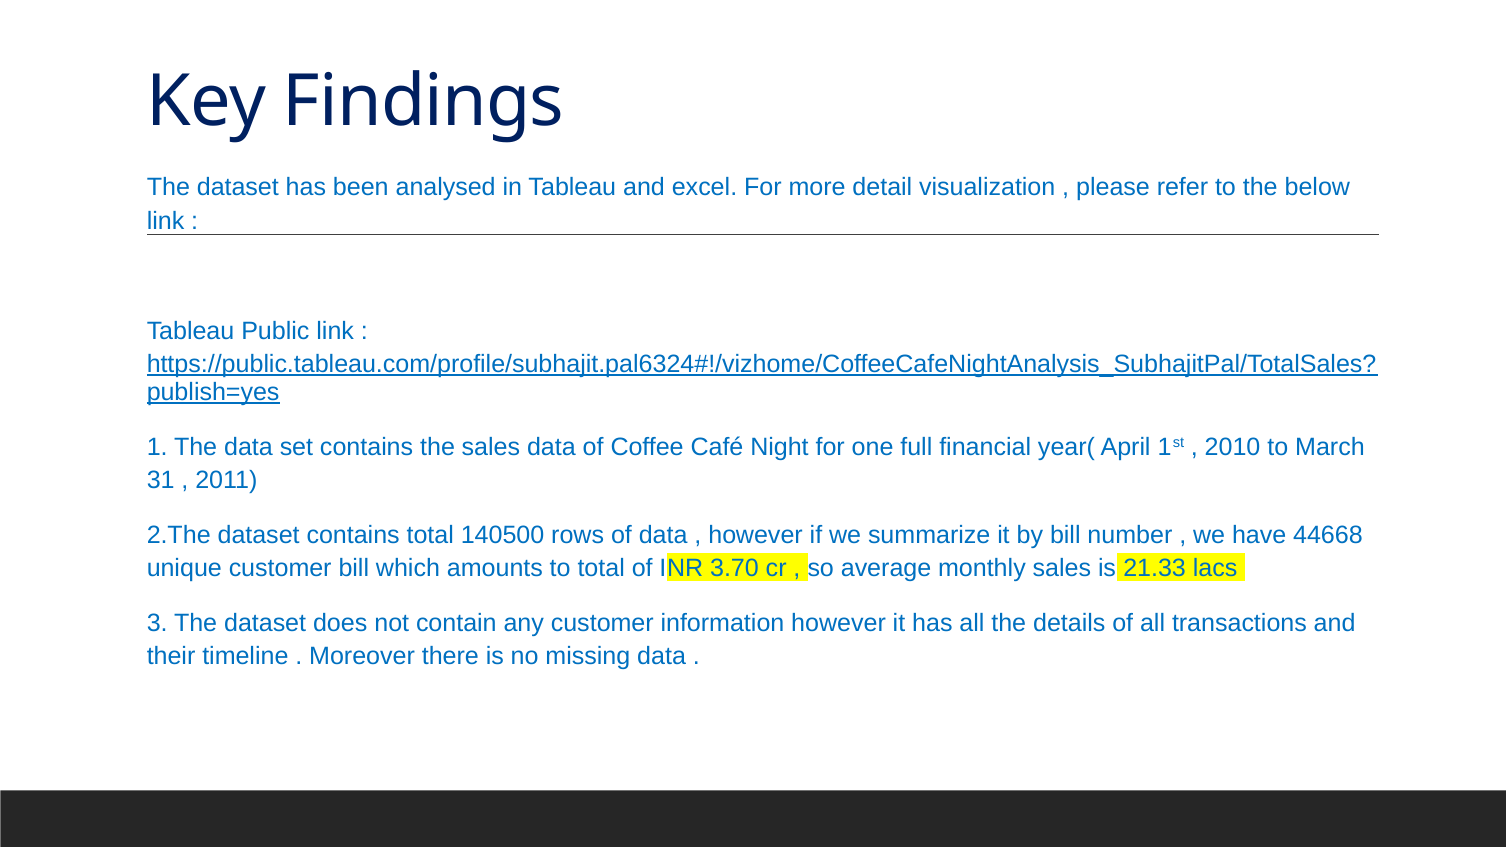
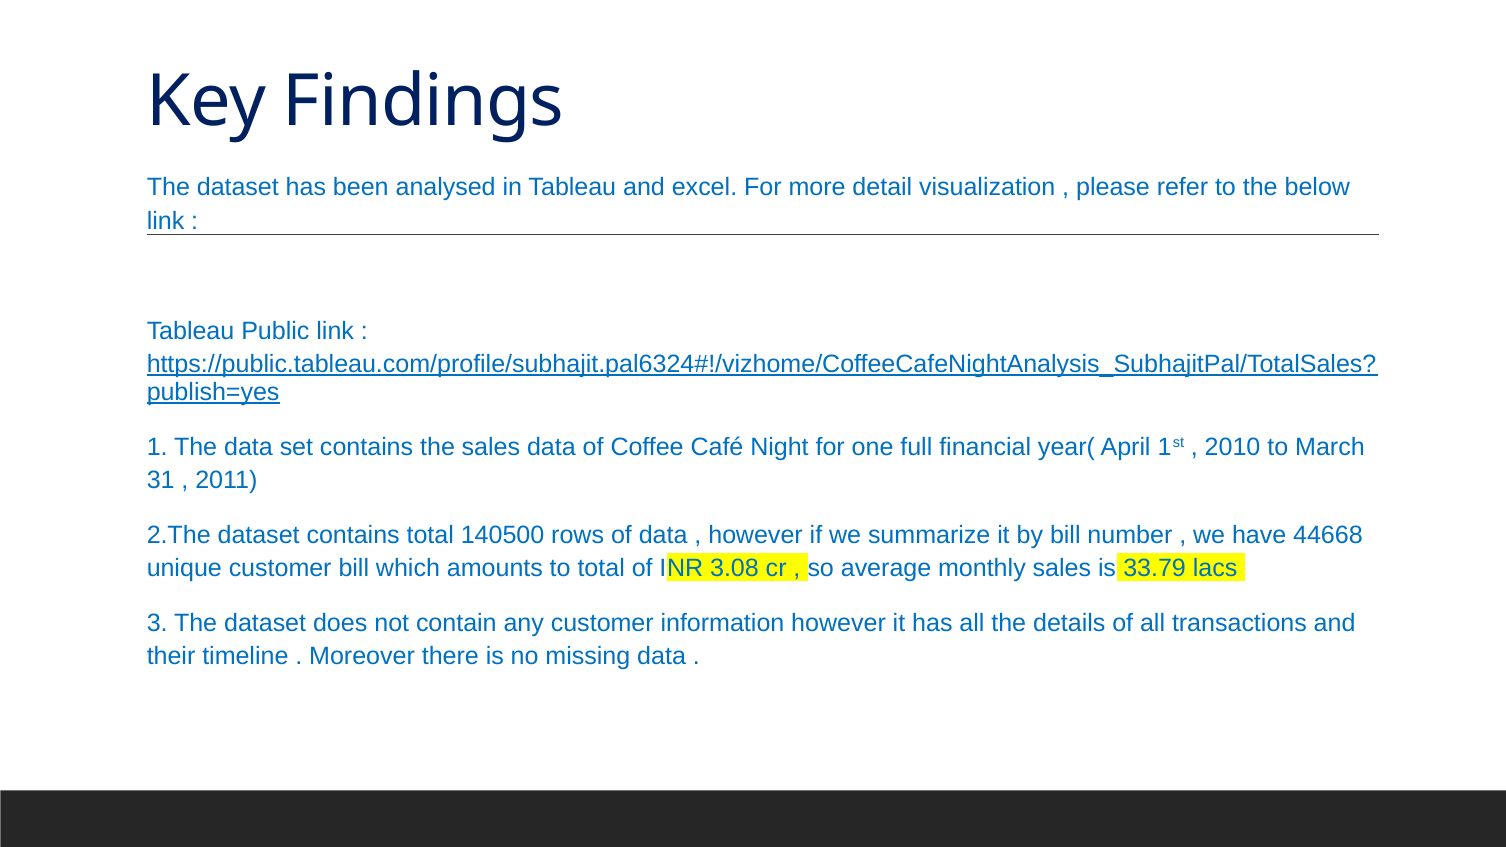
3.70: 3.70 -> 3.08
21.33: 21.33 -> 33.79
